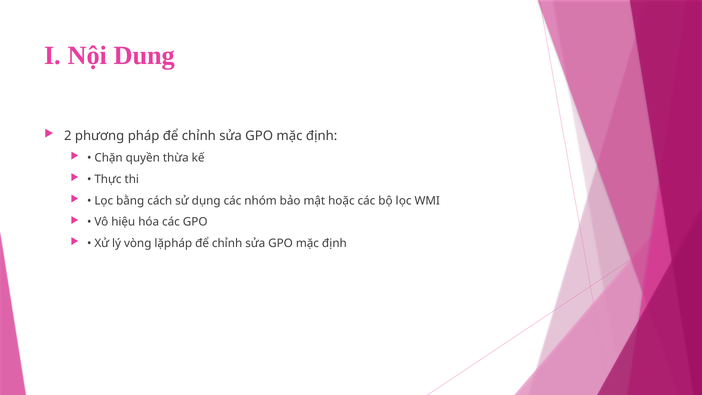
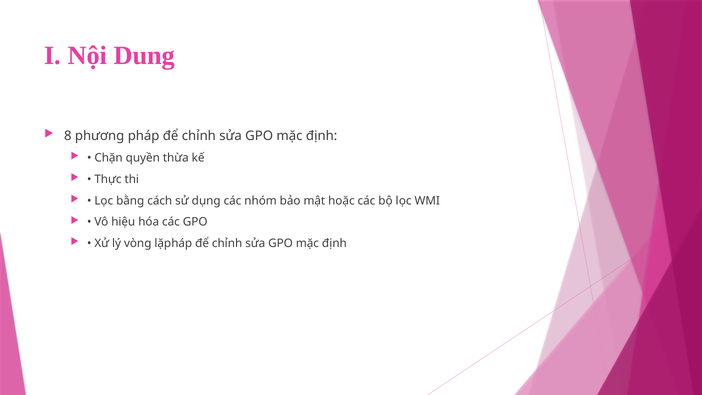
2: 2 -> 8
